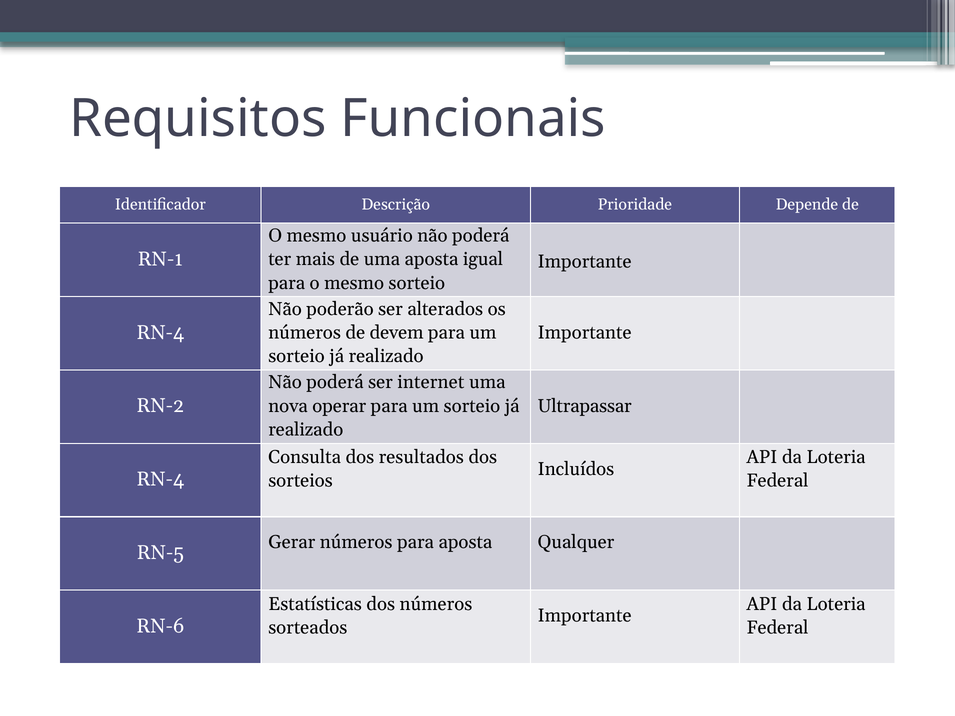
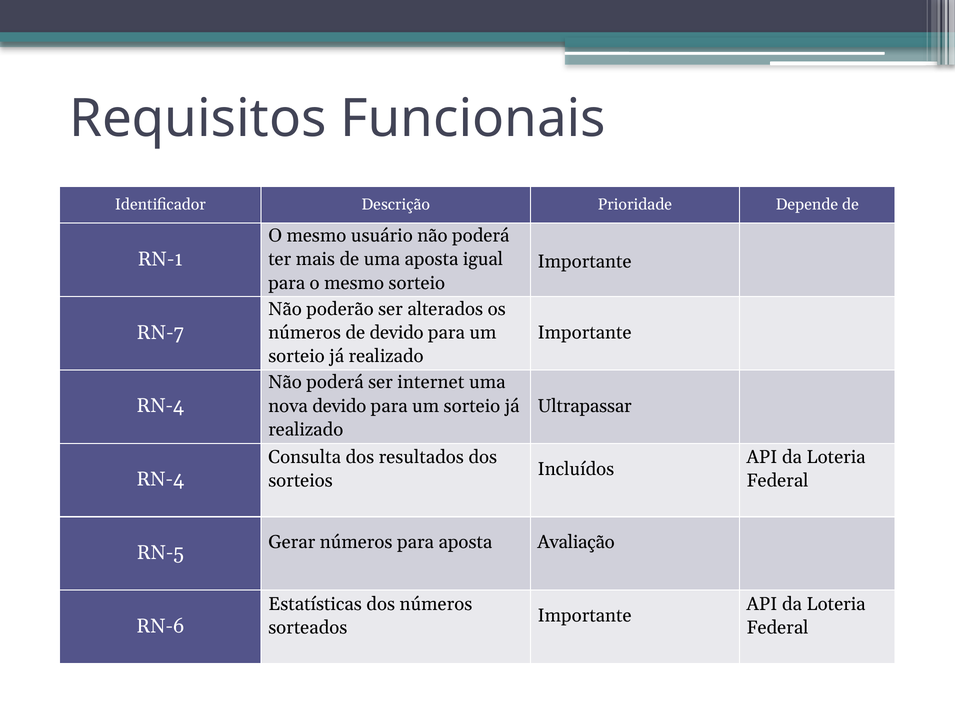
RN-4 at (160, 333): RN-4 -> RN-7
de devem: devem -> devido
RN-2 at (160, 406): RN-2 -> RN-4
nova operar: operar -> devido
Qualquer: Qualquer -> Avaliação
